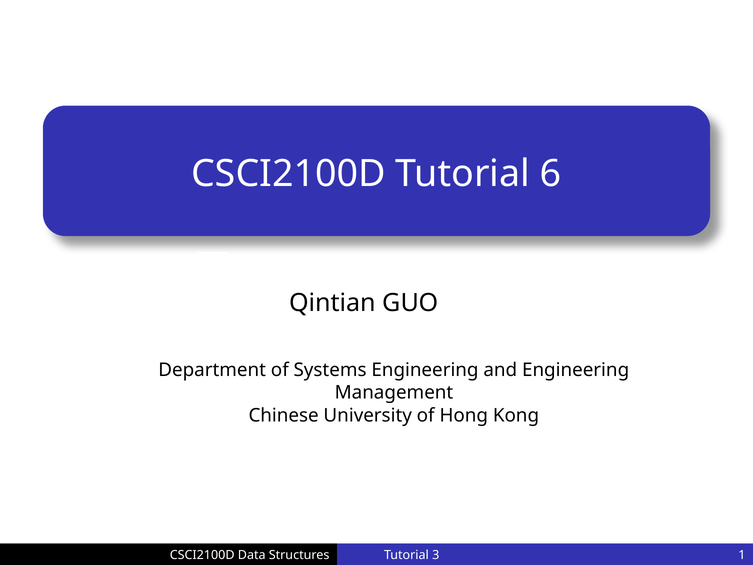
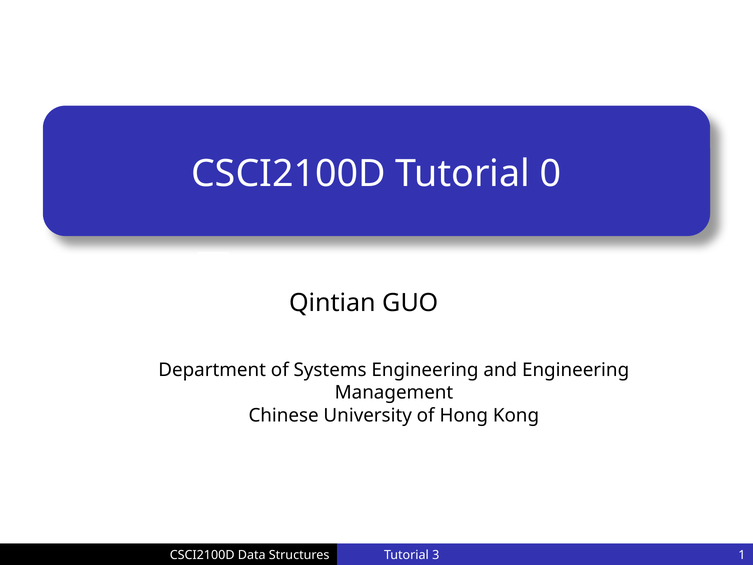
6: 6 -> 0
